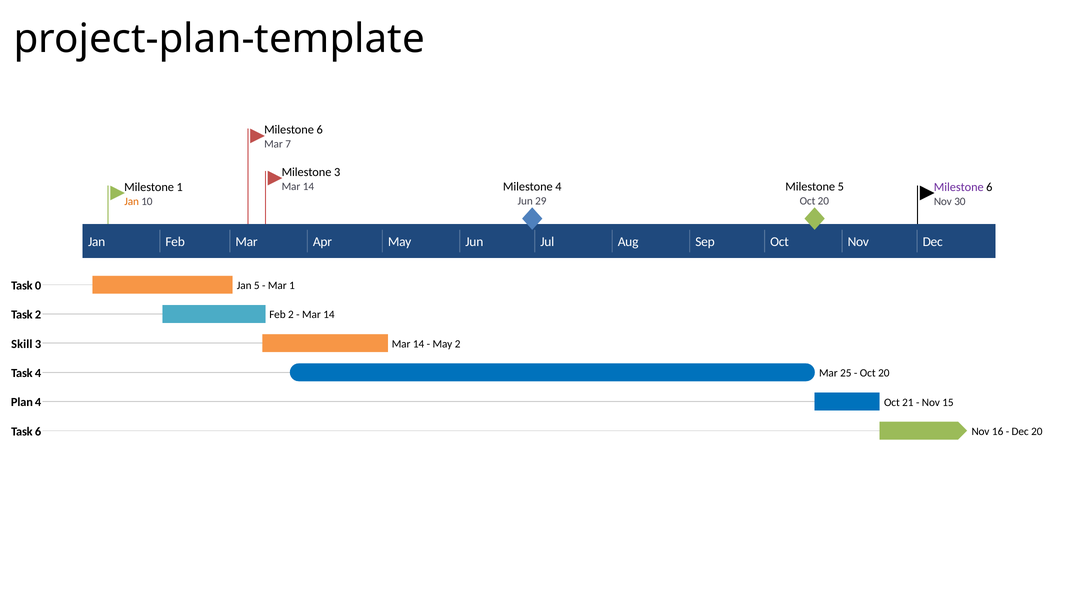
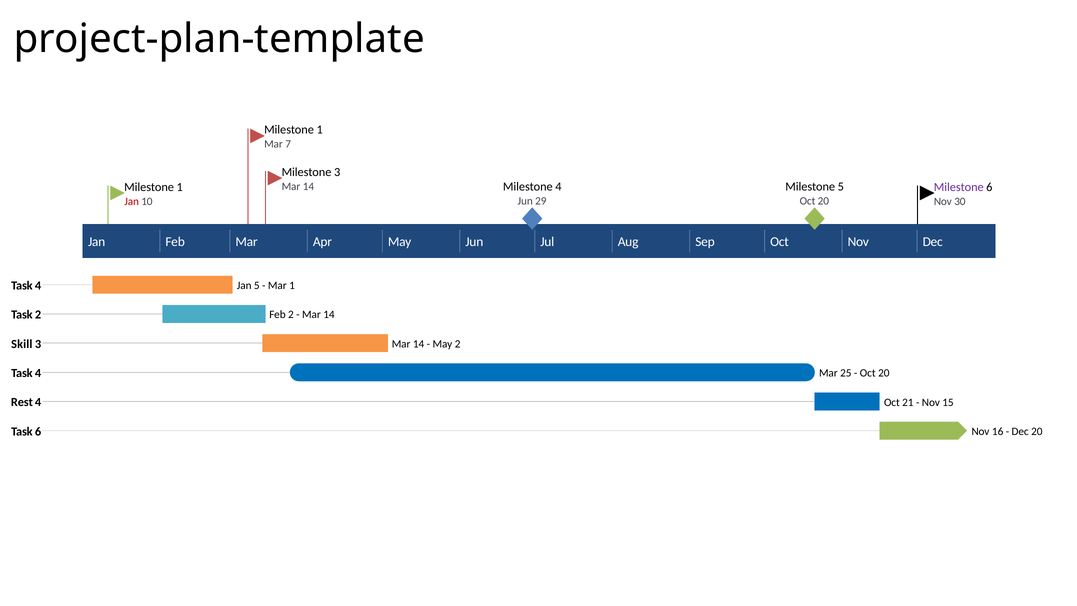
6 at (320, 130): 6 -> 1
Jan at (132, 201) colour: orange -> red
0 at (38, 286): 0 -> 4
Plan: Plan -> Rest
